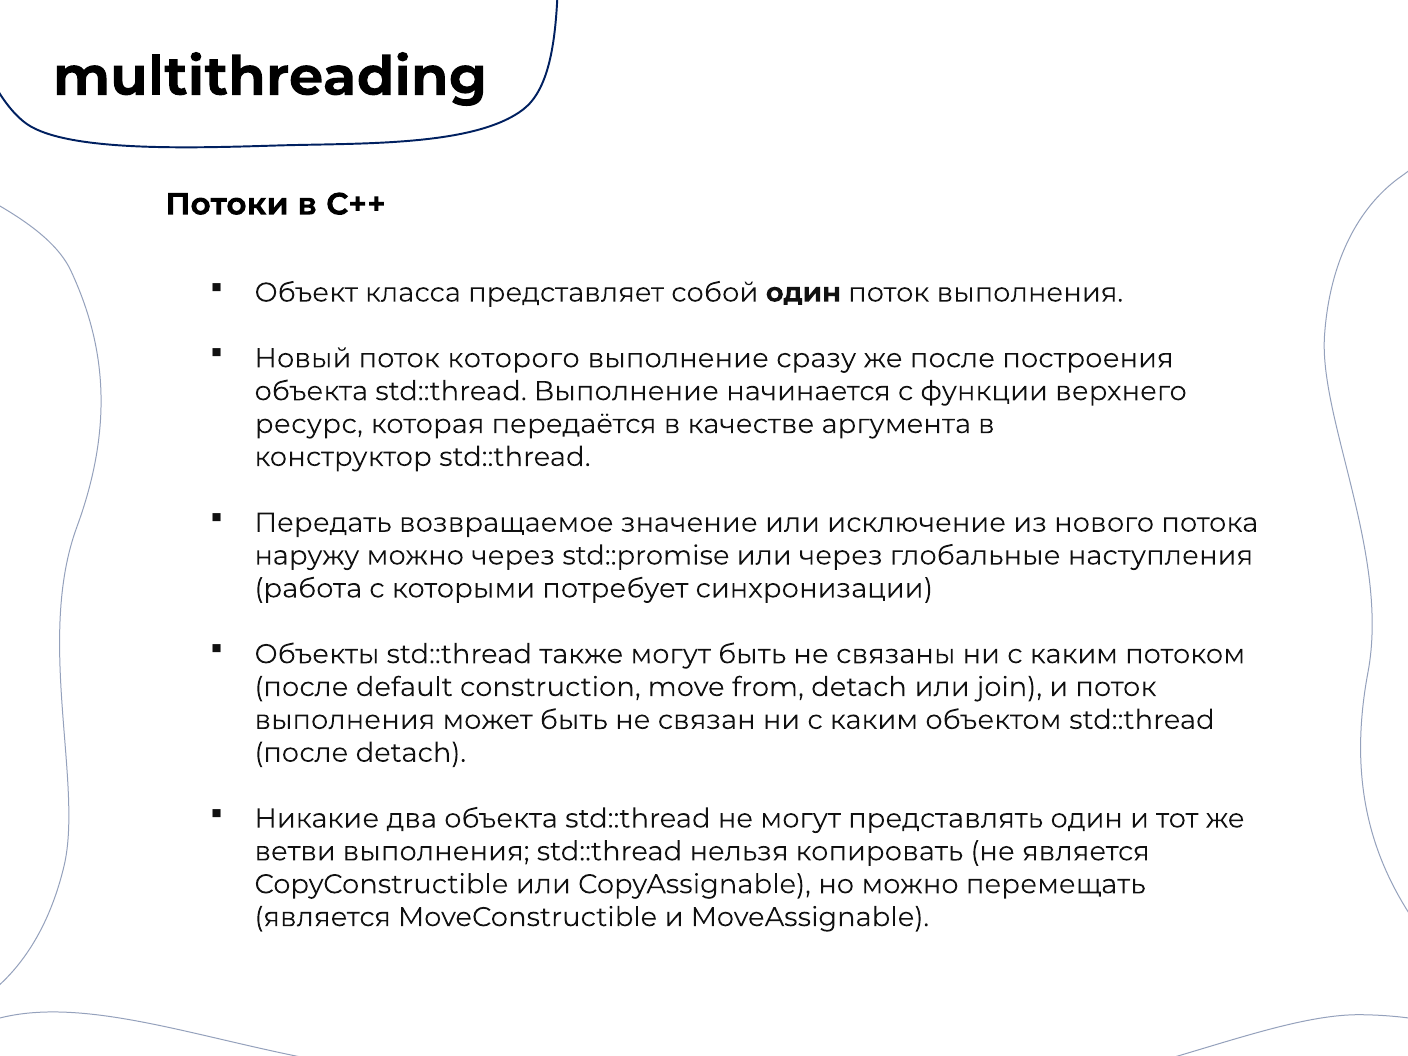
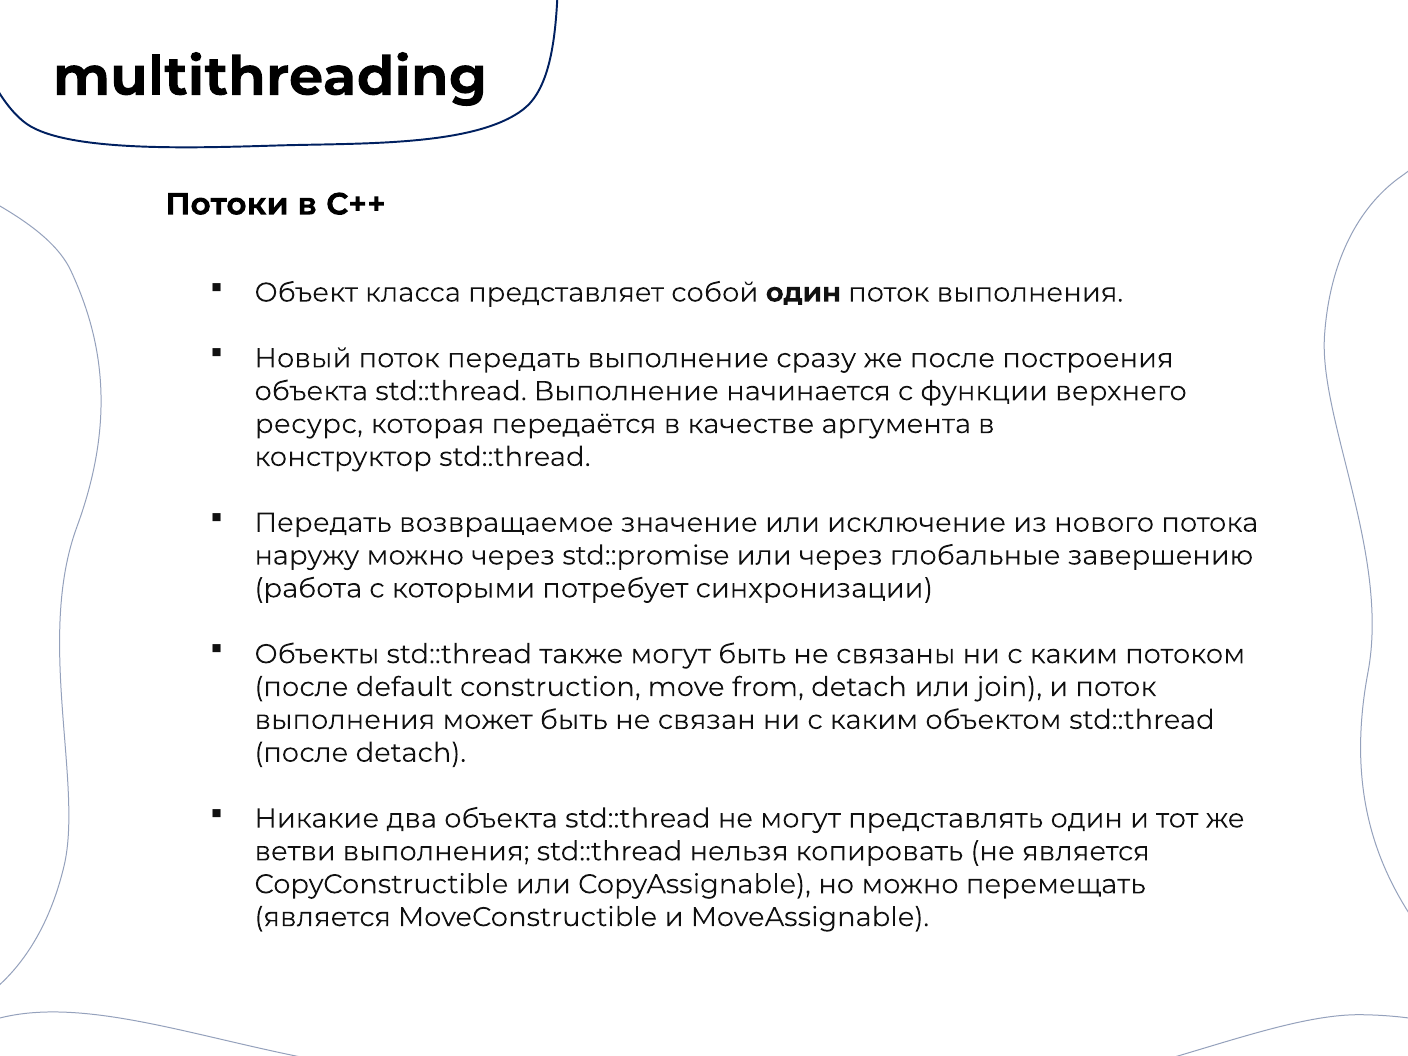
поток которого: которого -> передать
наступления: наступления -> завершению
